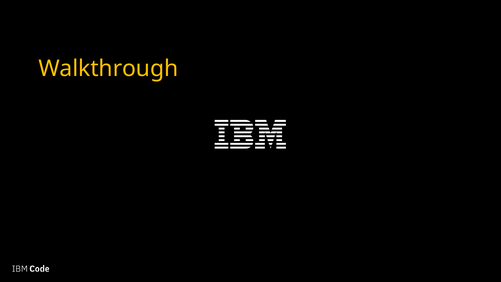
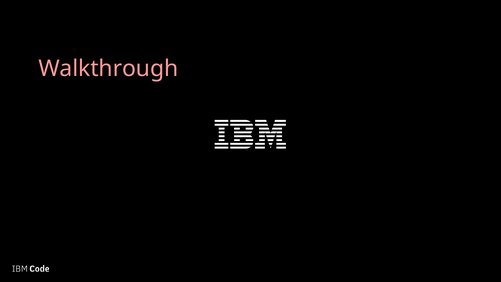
Walkthrough colour: yellow -> pink
